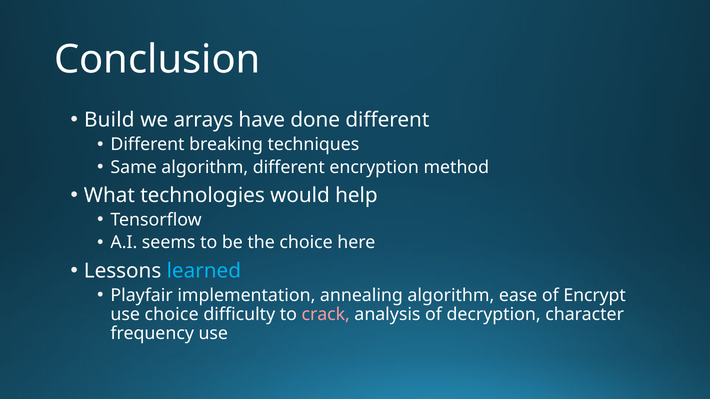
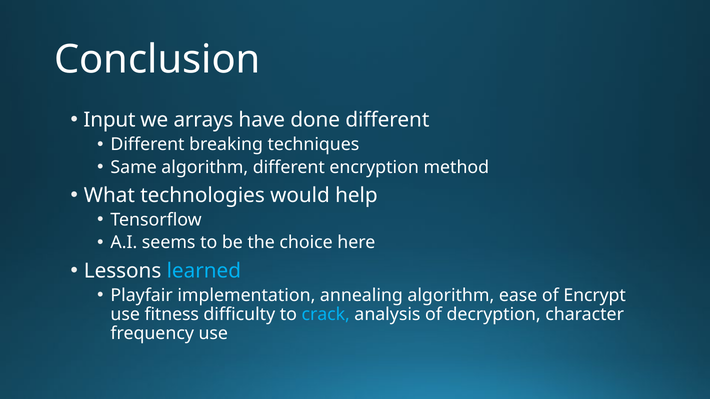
Build: Build -> Input
use choice: choice -> fitness
crack colour: pink -> light blue
